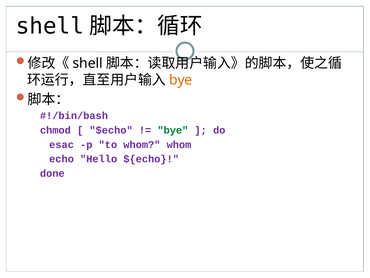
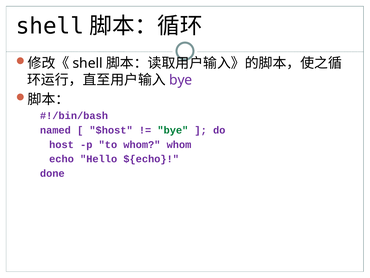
bye at (181, 80) colour: orange -> purple
chmod: chmod -> named
$echo: $echo -> $host
esac: esac -> host
